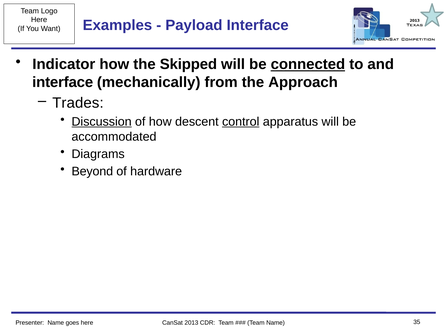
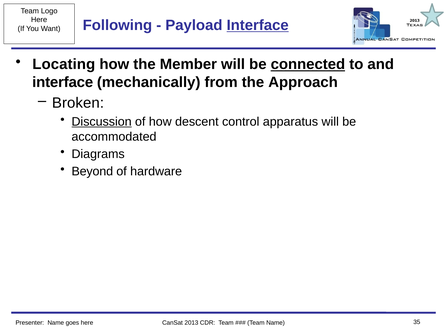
Examples: Examples -> Following
Interface at (258, 25) underline: none -> present
Indicator: Indicator -> Locating
Skipped: Skipped -> Member
Trades: Trades -> Broken
control underline: present -> none
